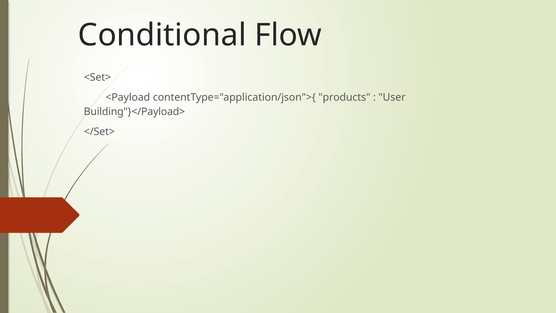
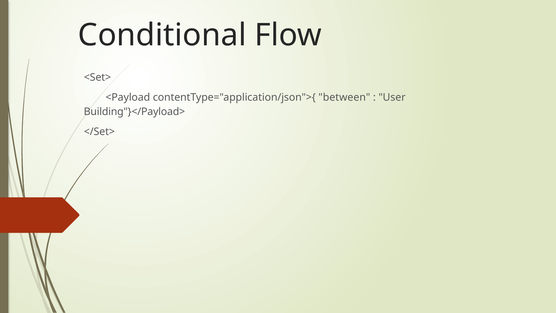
products: products -> between
